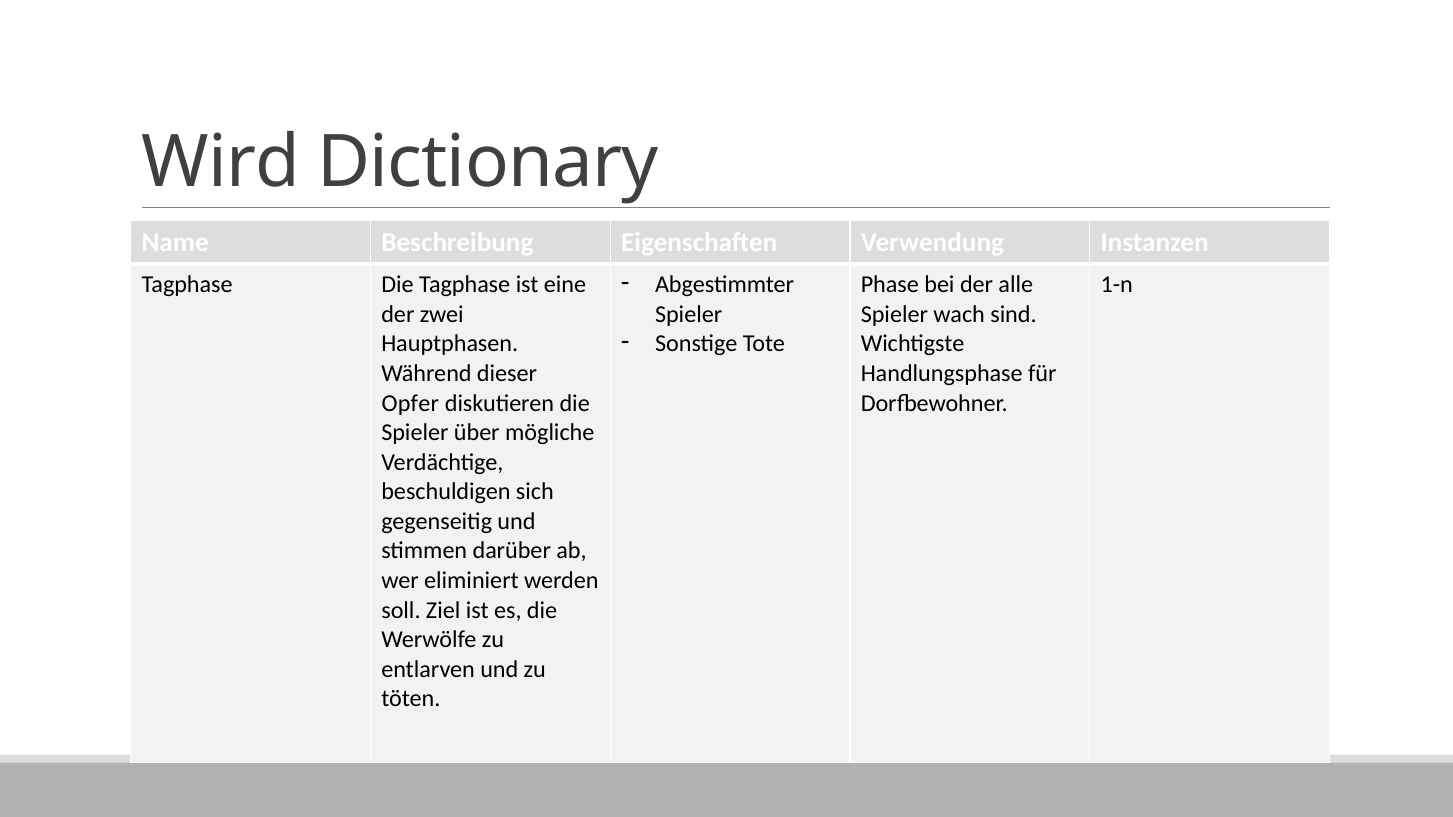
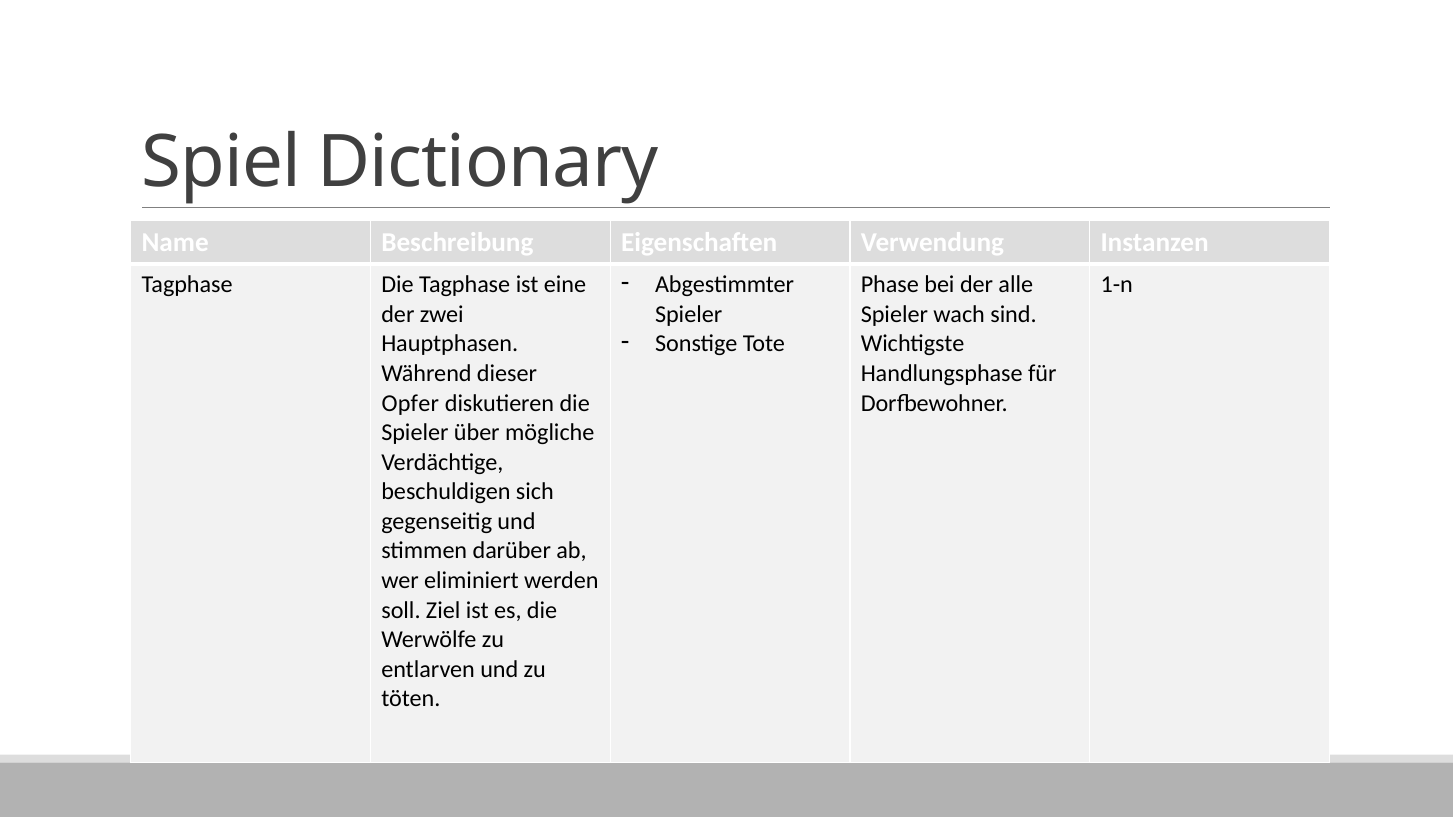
Wird: Wird -> Spiel
